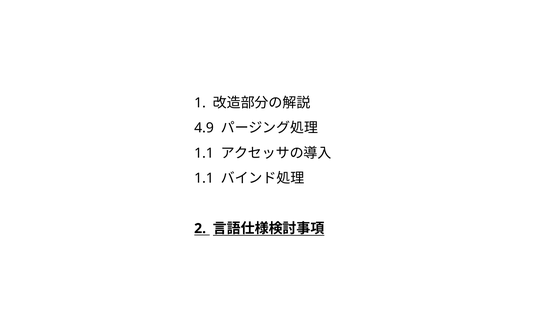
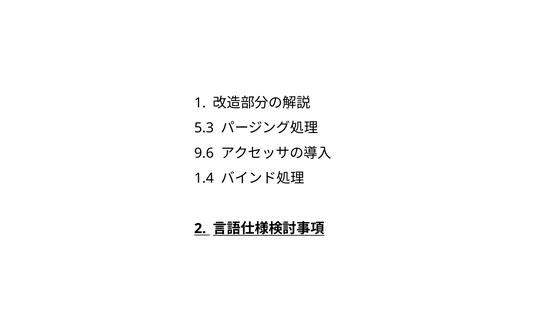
4.9: 4.9 -> 5.3
1.1 at (204, 153): 1.1 -> 9.6
1.1 at (204, 178): 1.1 -> 1.4
